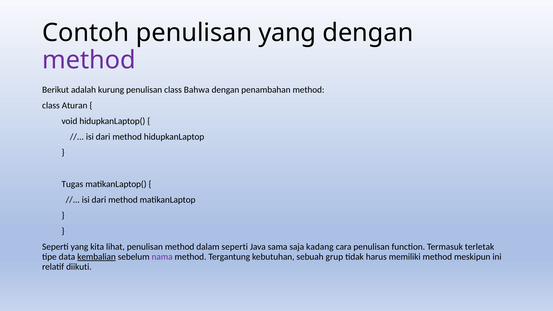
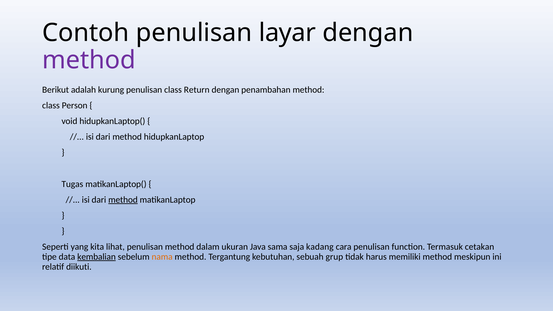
penulisan yang: yang -> layar
Bahwa: Bahwa -> Return
Aturan: Aturan -> Person
method at (123, 200) underline: none -> present
dalam seperti: seperti -> ukuran
terletak: terletak -> cetakan
nama colour: purple -> orange
